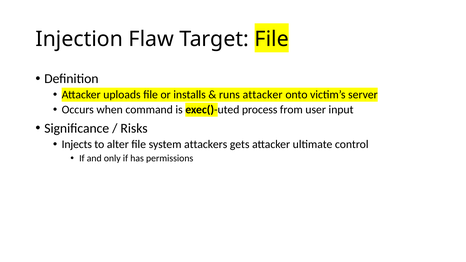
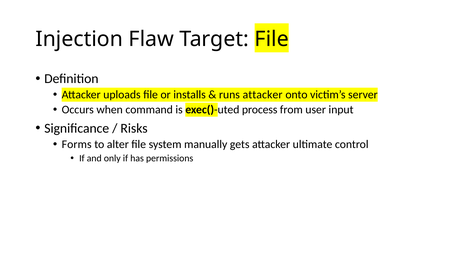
Injects: Injects -> Forms
attackers: attackers -> manually
